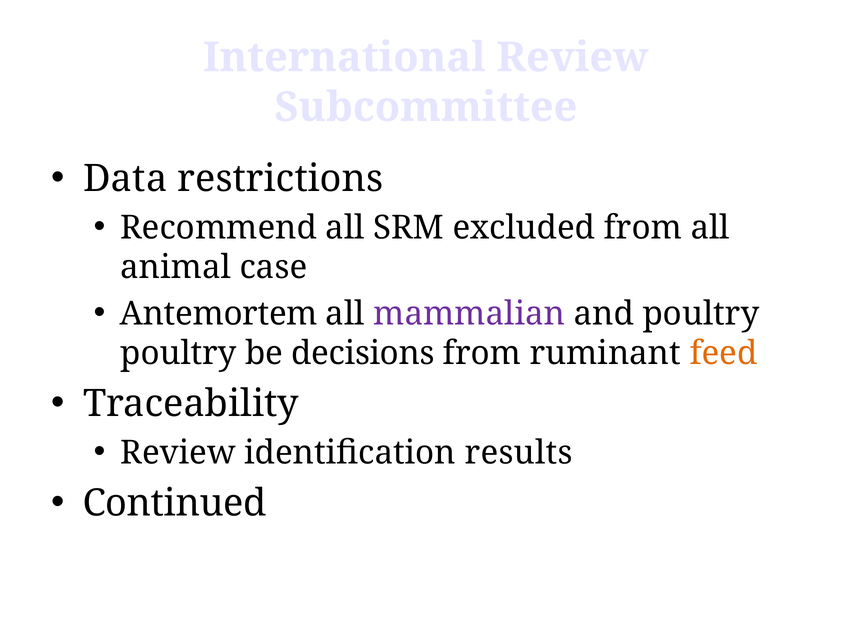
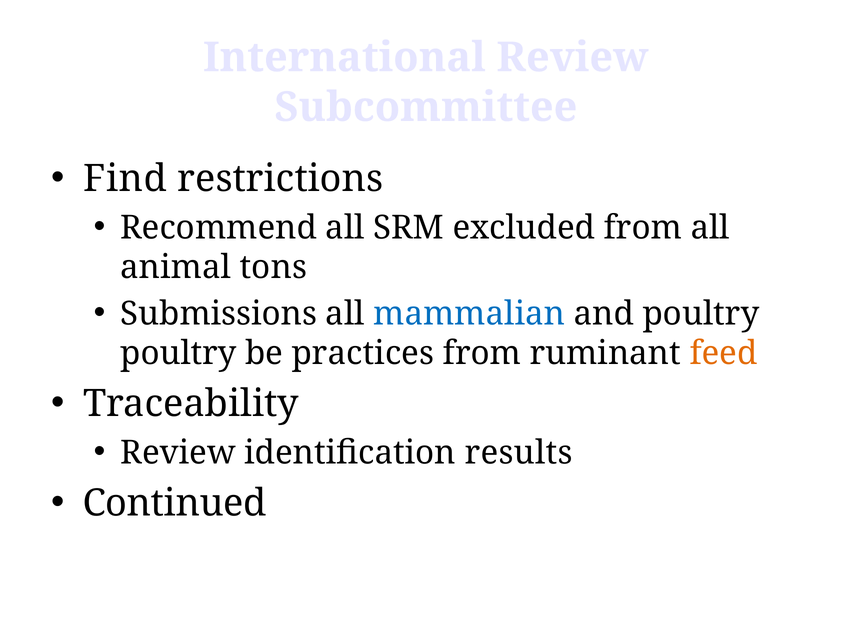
Data: Data -> Find
case: case -> tons
Antemortem: Antemortem -> Submissions
mammalian colour: purple -> blue
decisions: decisions -> practices
